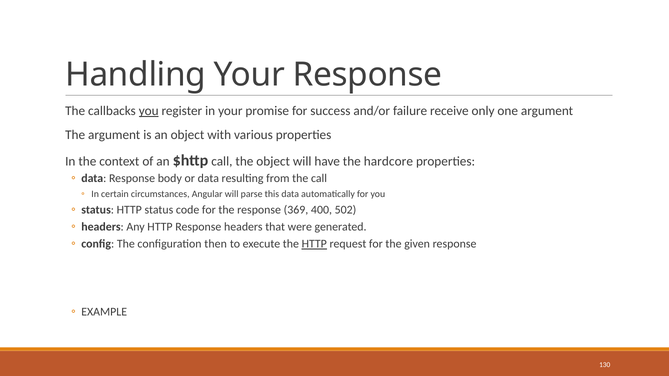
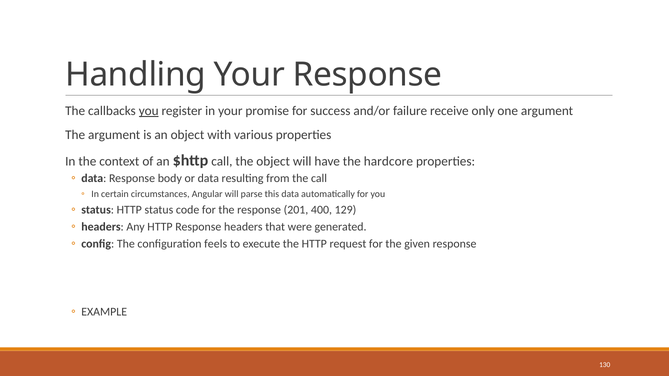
369: 369 -> 201
502: 502 -> 129
then: then -> feels
HTTP at (314, 244) underline: present -> none
